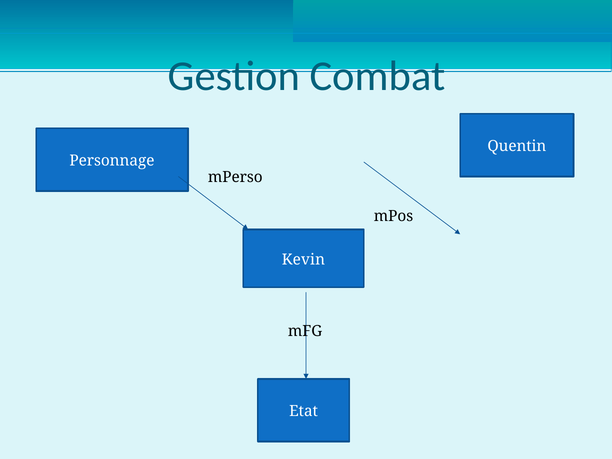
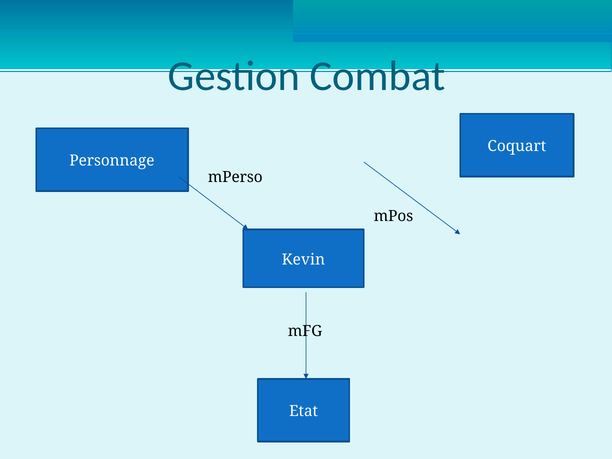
Quentin: Quentin -> Coquart
